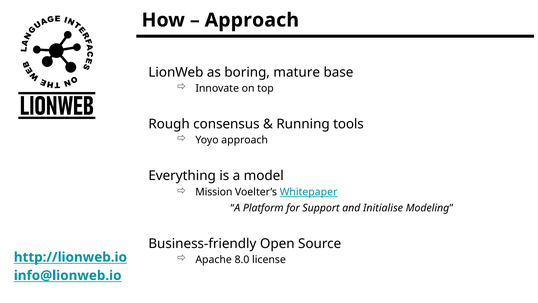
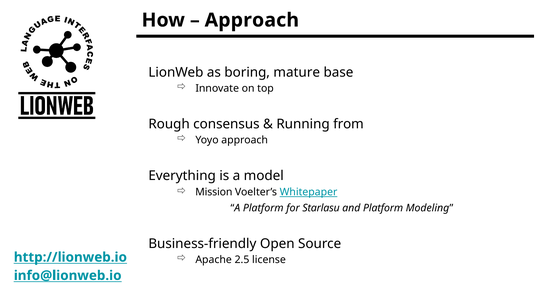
tools: tools -> from
Support: Support -> Starlasu
and Initialise: Initialise -> Platform
8.0: 8.0 -> 2.5
